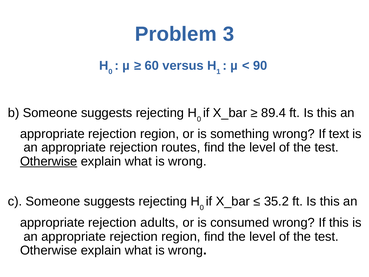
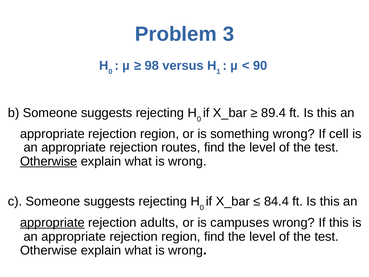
60: 60 -> 98
text: text -> cell
35.2: 35.2 -> 84.4
appropriate at (52, 223) underline: none -> present
consumed: consumed -> campuses
